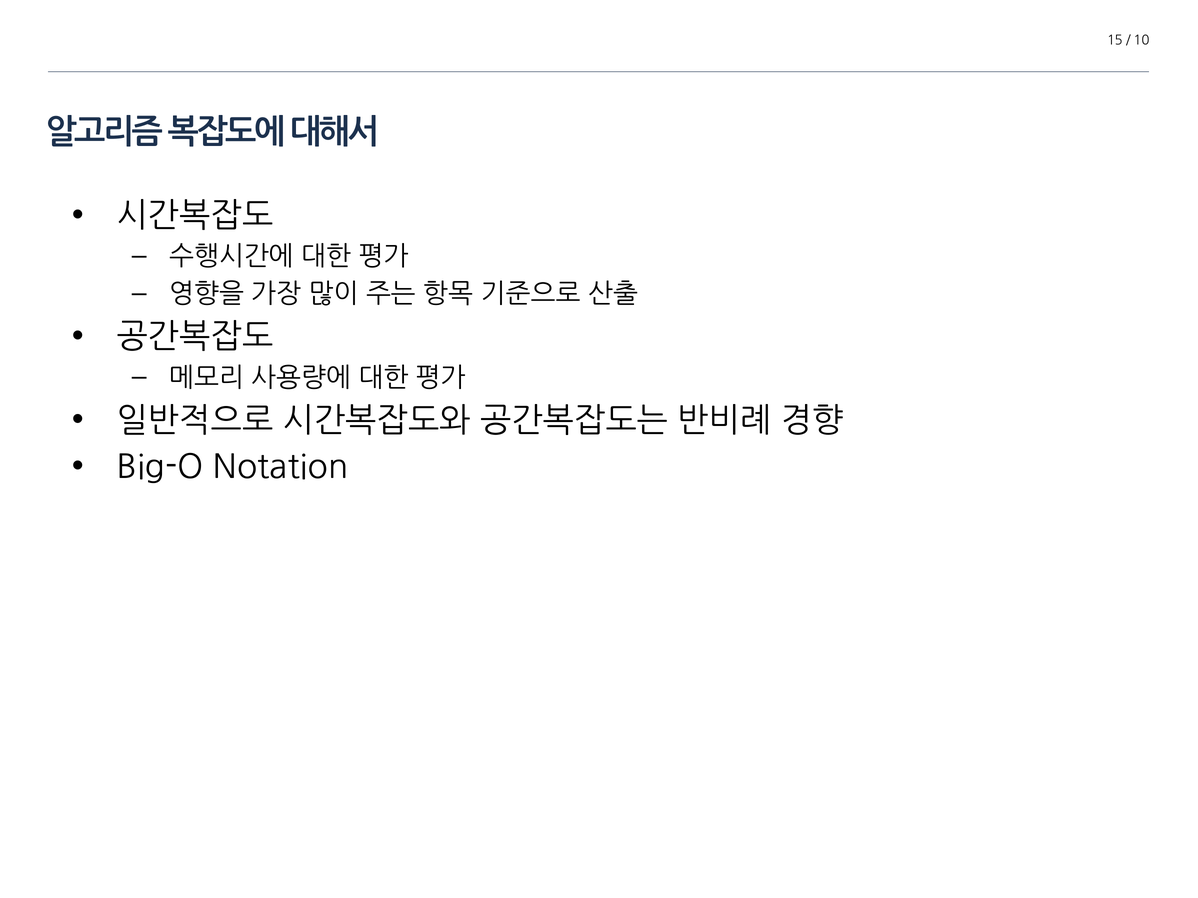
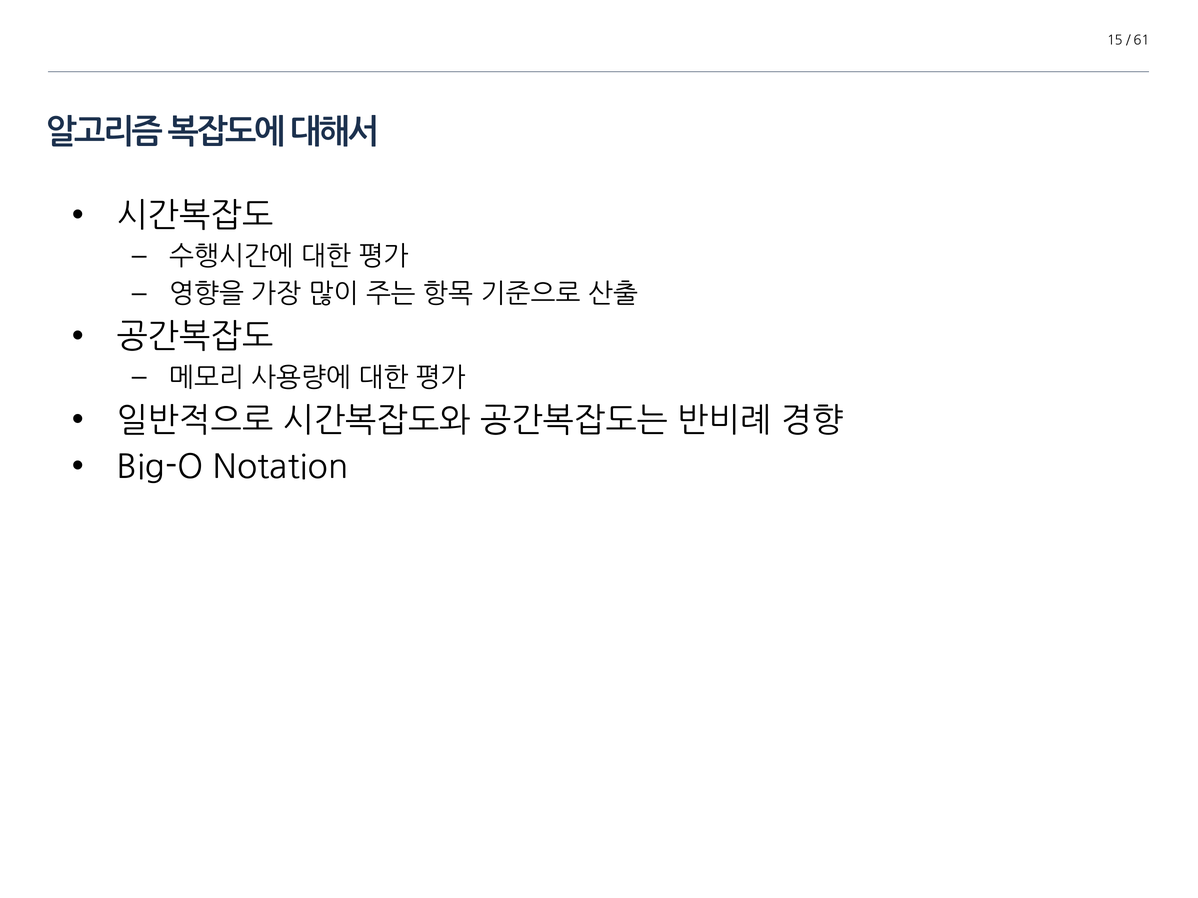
10: 10 -> 61
